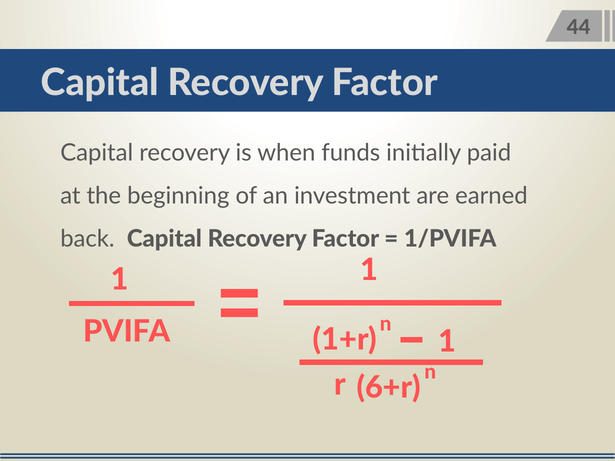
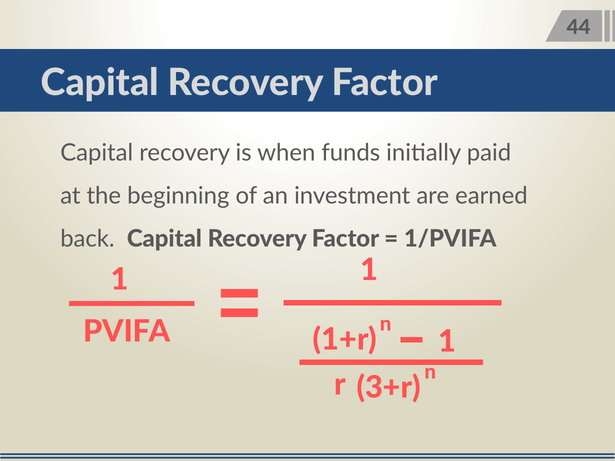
6+r: 6+r -> 3+r
